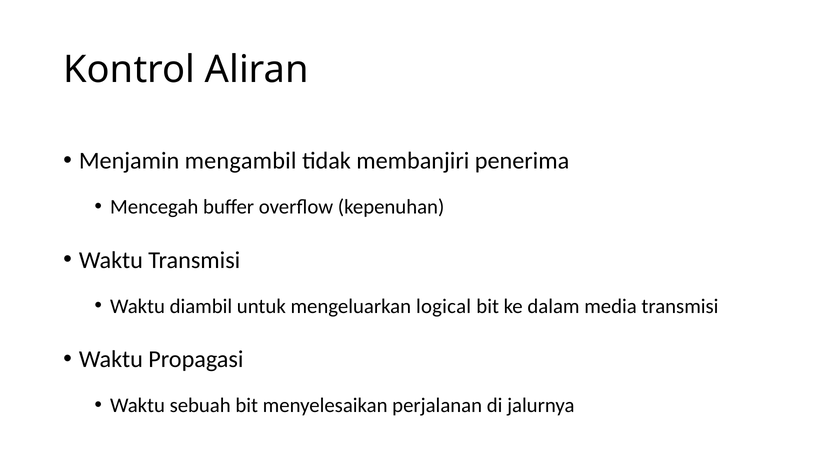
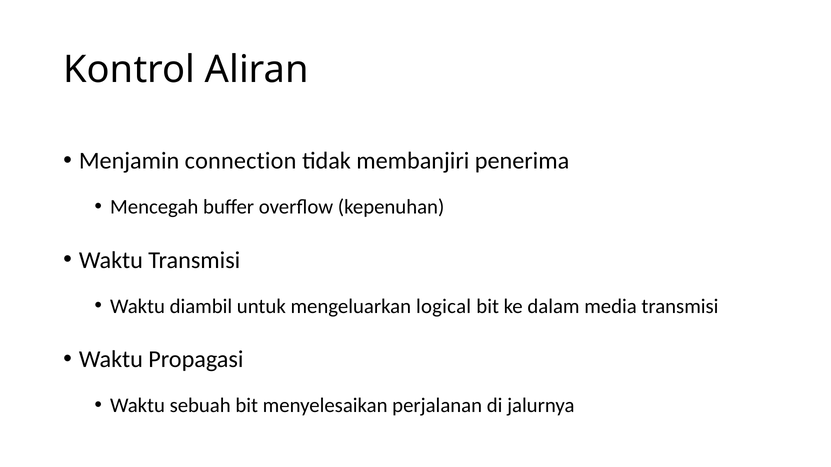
mengambil: mengambil -> connection
